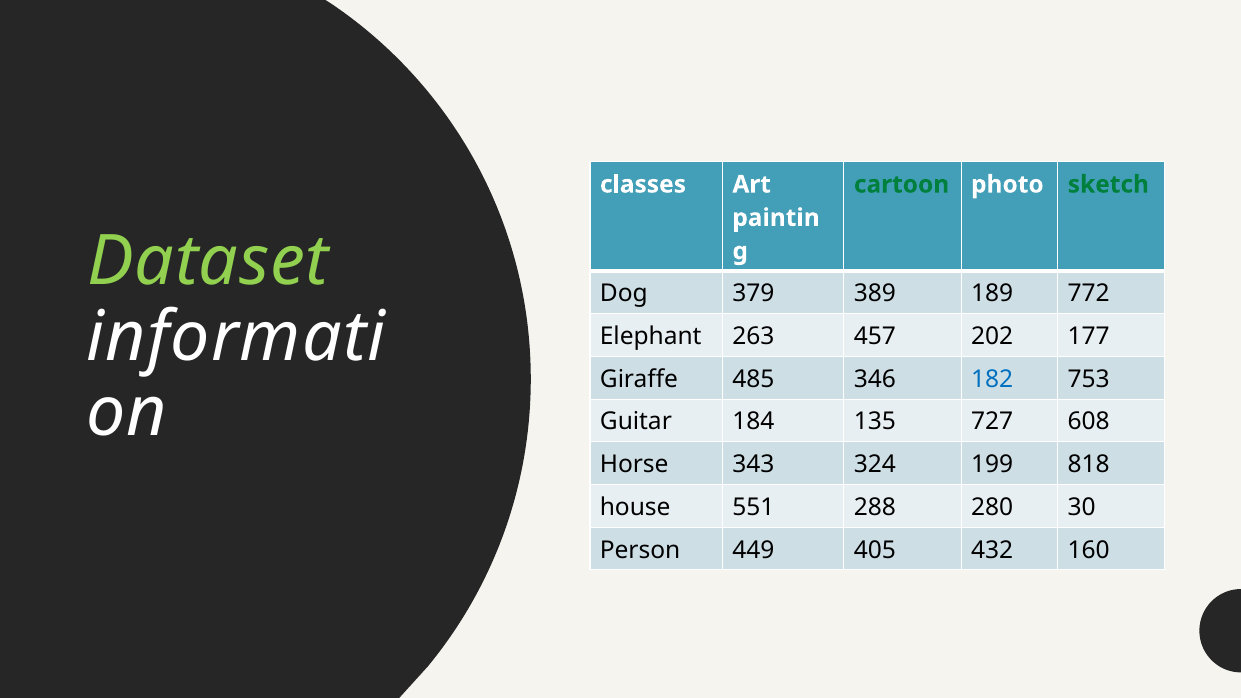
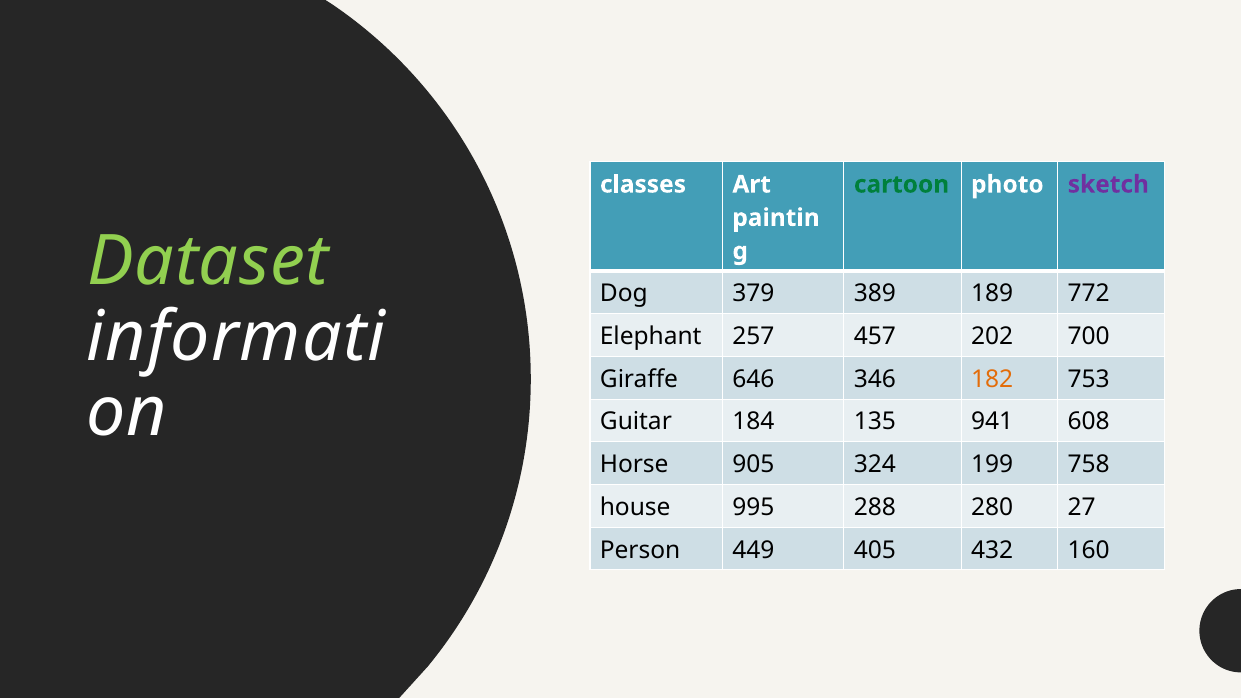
sketch colour: green -> purple
263: 263 -> 257
177: 177 -> 700
485: 485 -> 646
182 colour: blue -> orange
727: 727 -> 941
343: 343 -> 905
818: 818 -> 758
551: 551 -> 995
30: 30 -> 27
